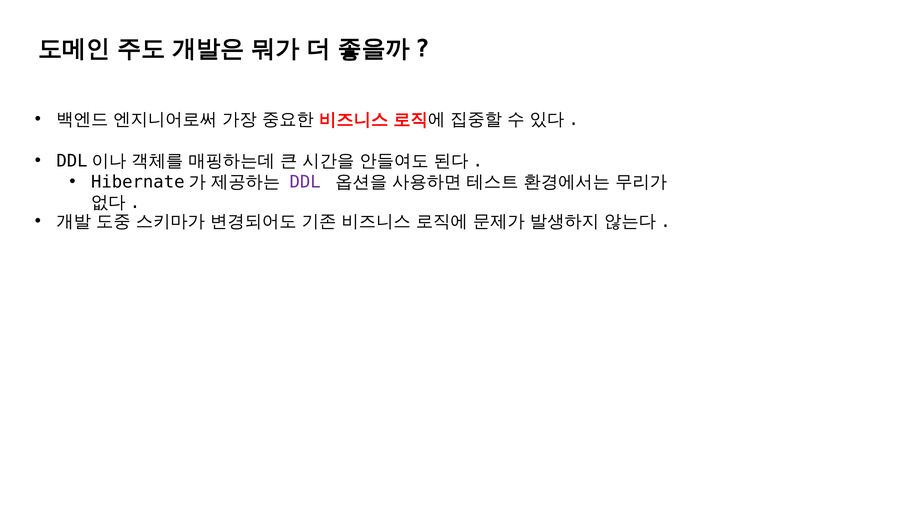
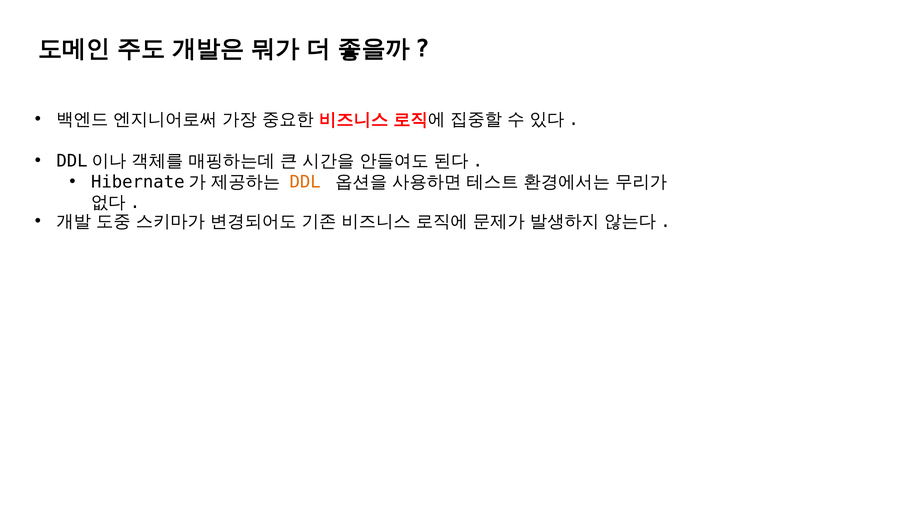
DDL colour: purple -> orange
